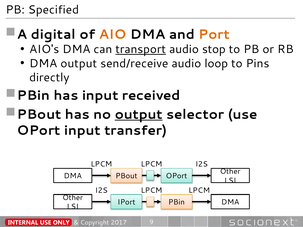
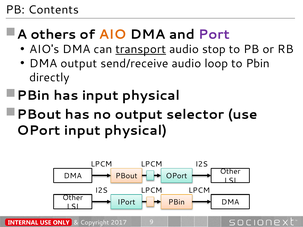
Specified: Specified -> Contents
digital: digital -> others
Port colour: orange -> purple
to Pins: Pins -> Pbin
has input received: received -> physical
output at (139, 115) underline: present -> none
OPort input transfer: transfer -> physical
